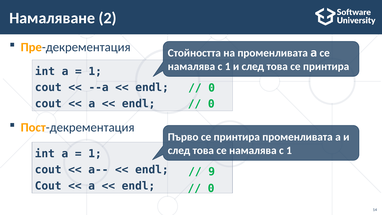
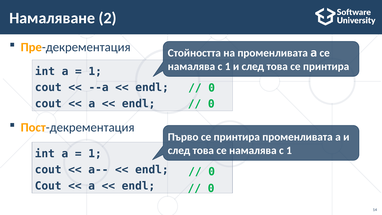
9 at (212, 172): 9 -> 0
